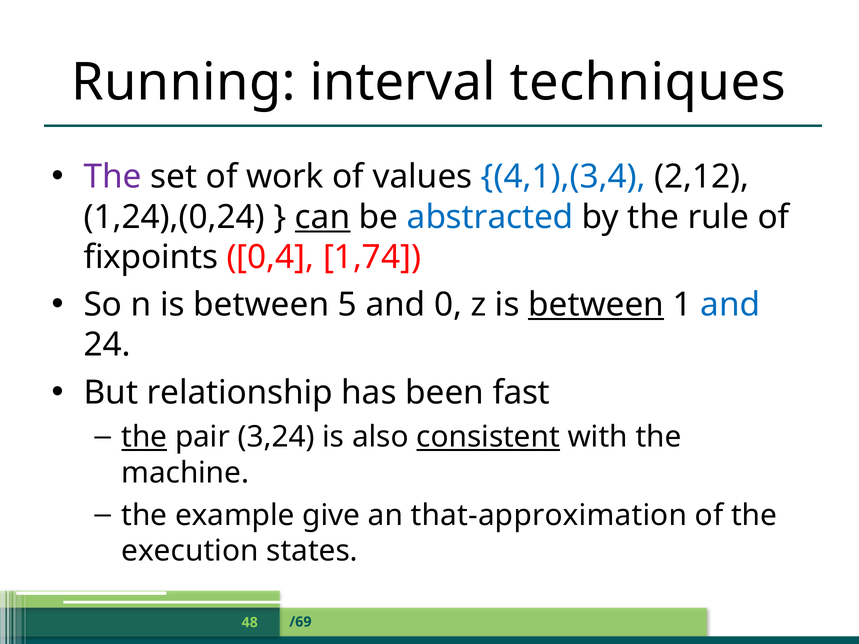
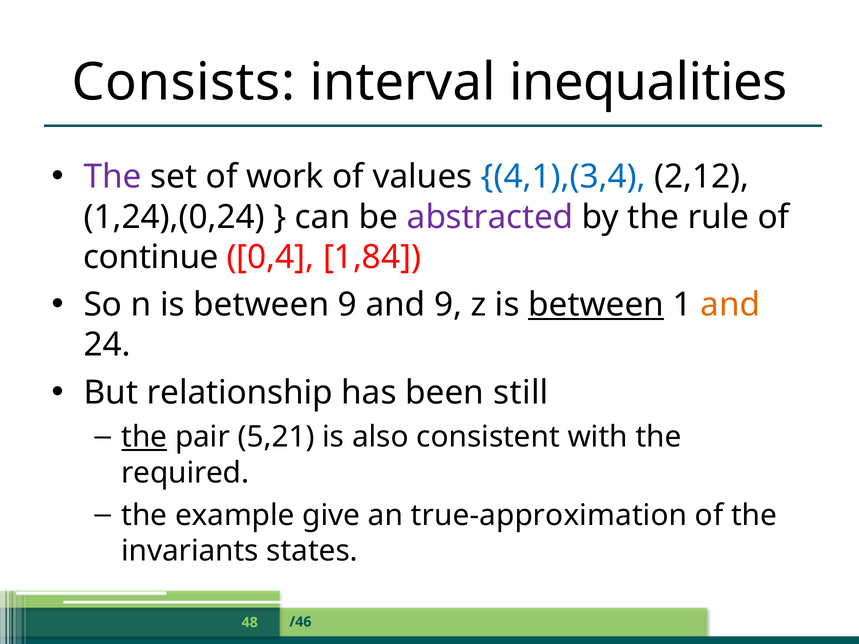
Running: Running -> Consists
techniques: techniques -> inequalities
can underline: present -> none
abstracted colour: blue -> purple
fixpoints: fixpoints -> continue
1,74: 1,74 -> 1,84
between 5: 5 -> 9
and 0: 0 -> 9
and at (730, 305) colour: blue -> orange
fast: fast -> still
3,24: 3,24 -> 5,21
consistent underline: present -> none
machine: machine -> required
that-approximation: that-approximation -> true-approximation
execution: execution -> invariants
/69: /69 -> /46
